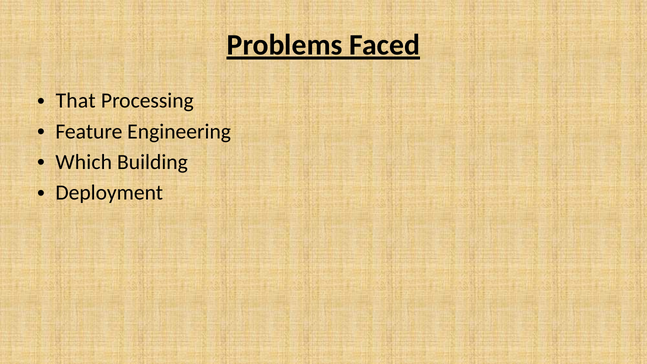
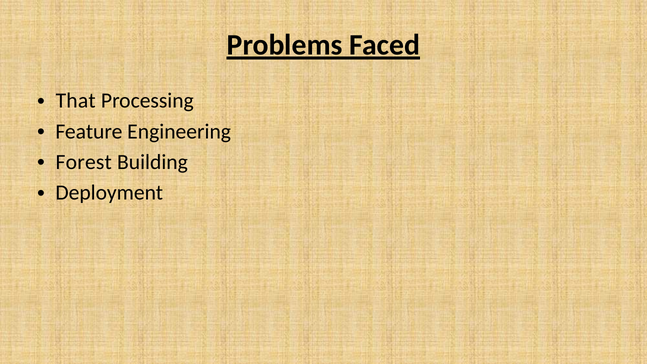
Which: Which -> Forest
